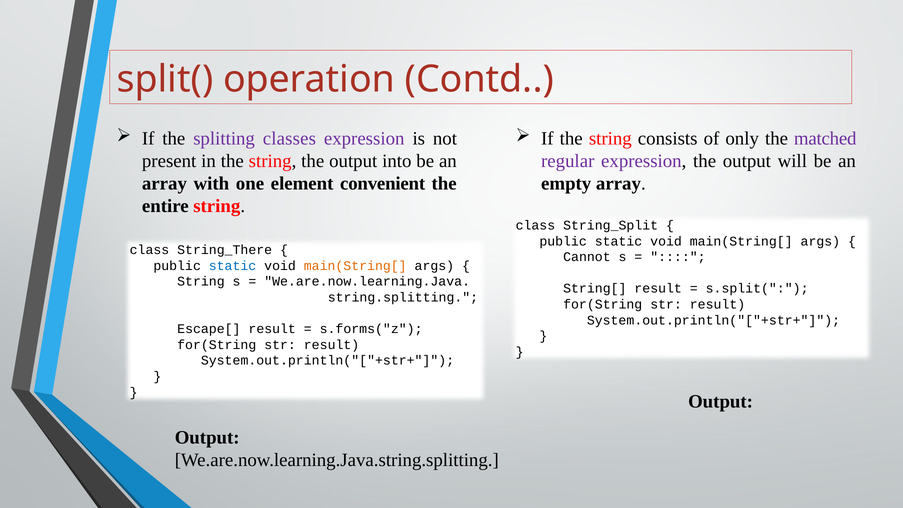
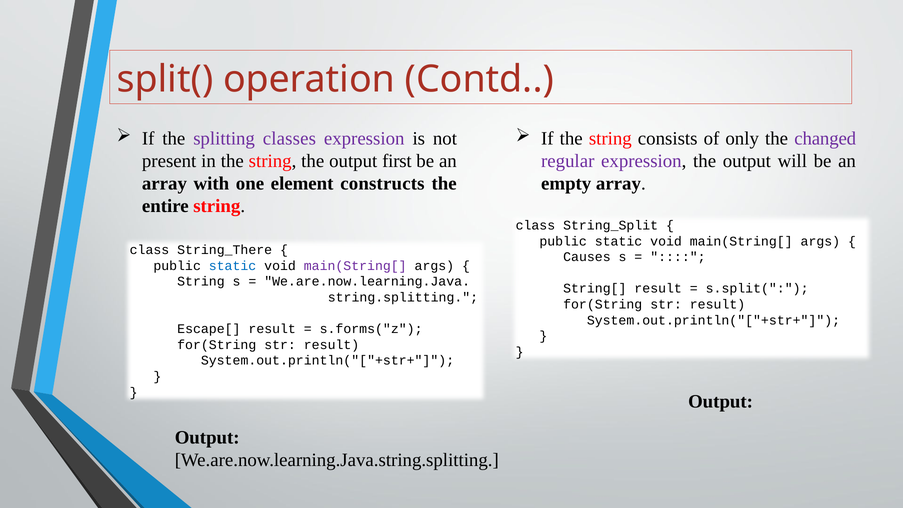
matched: matched -> changed
into: into -> first
convenient: convenient -> constructs
Cannot: Cannot -> Causes
main(String[ at (355, 266) colour: orange -> purple
